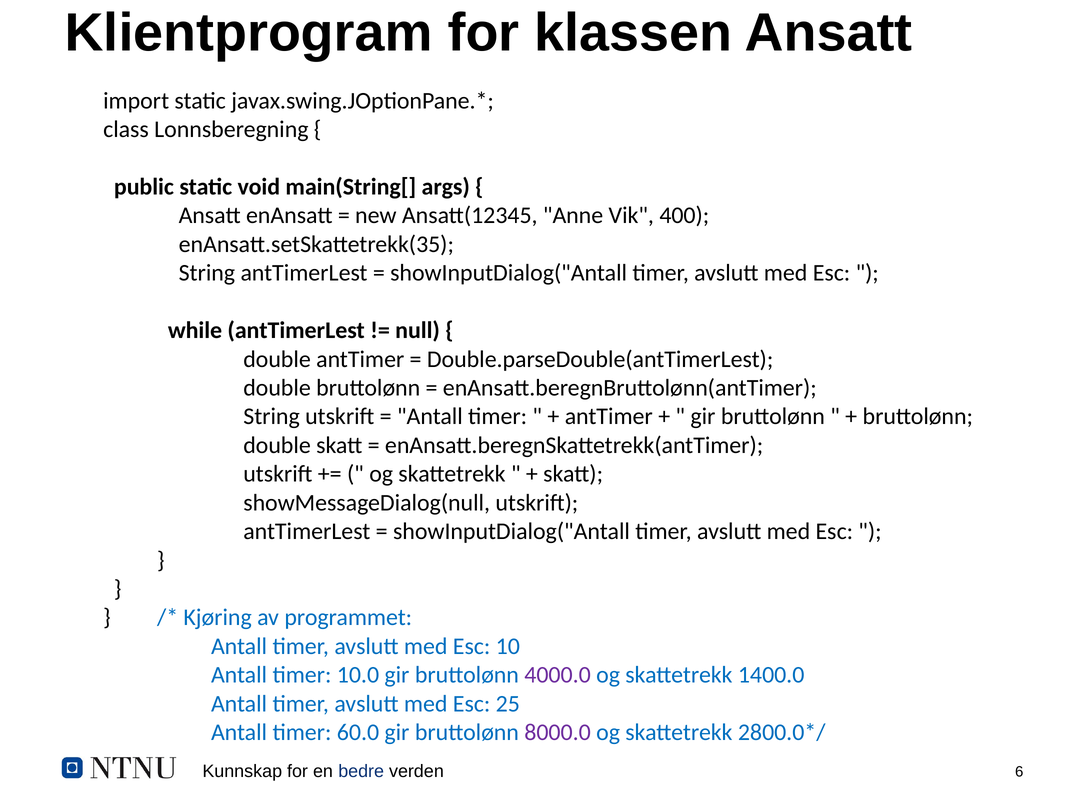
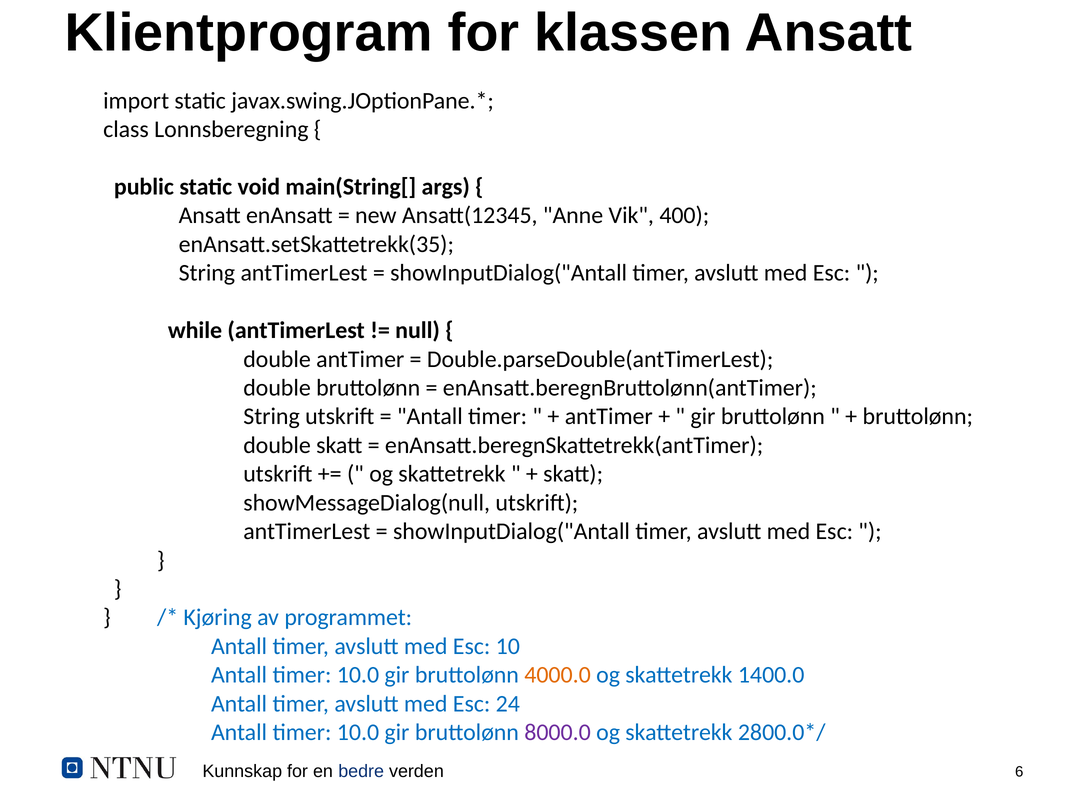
4000.0 colour: purple -> orange
25: 25 -> 24
60.0 at (358, 733): 60.0 -> 10.0
